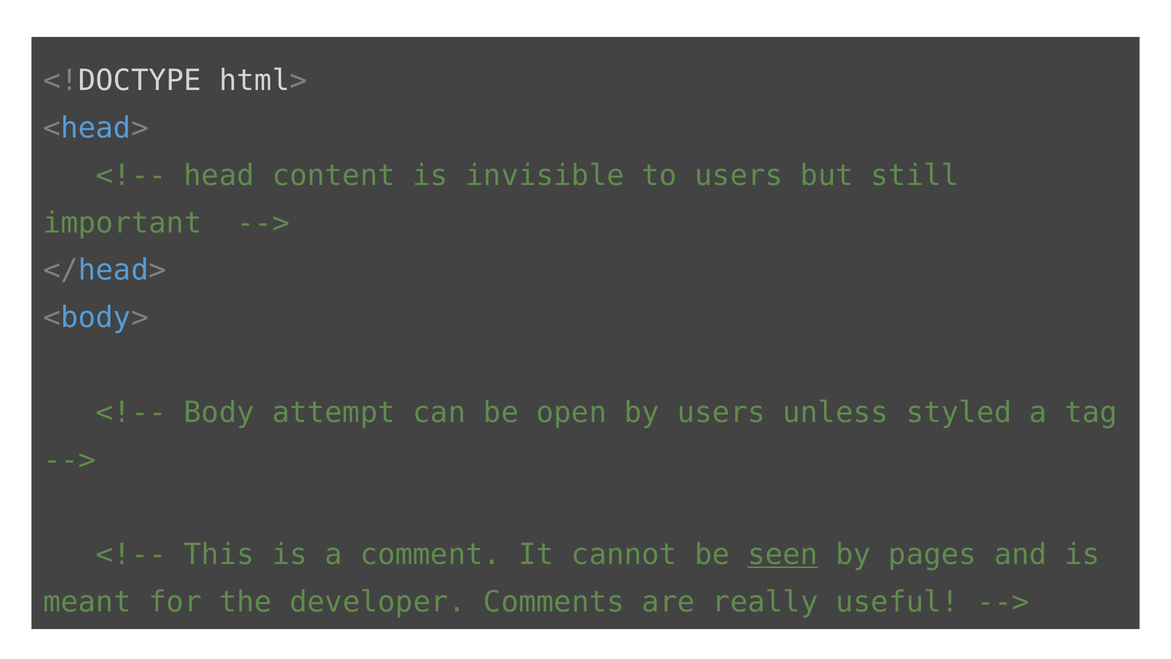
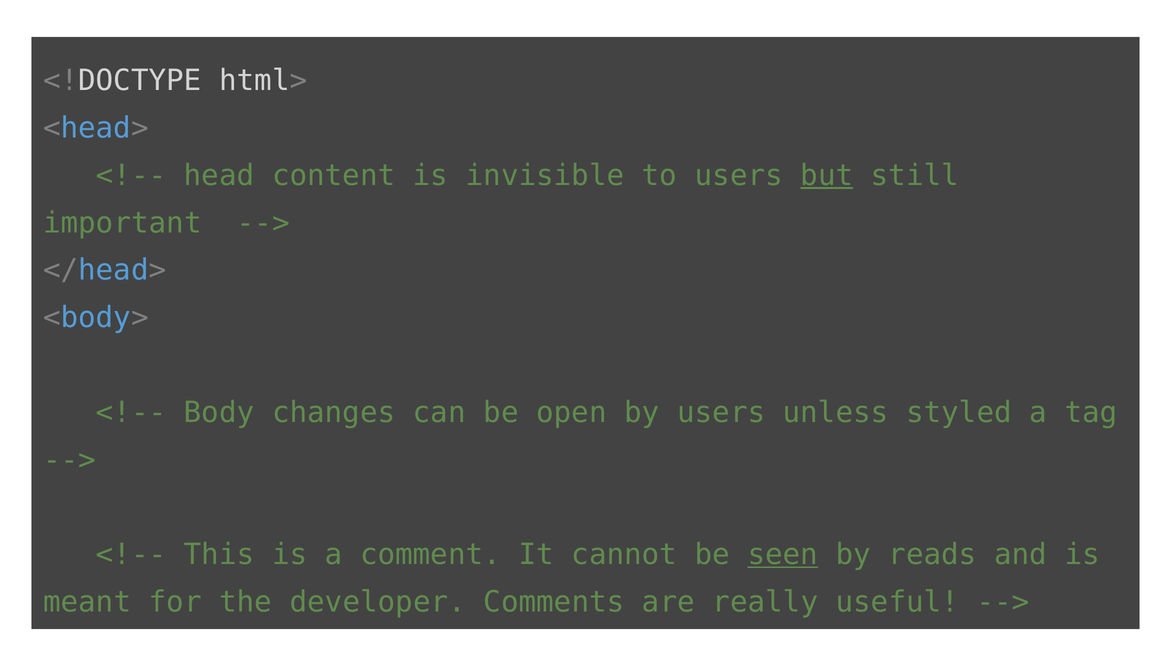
but underline: none -> present
attempt: attempt -> changes
pages: pages -> reads
